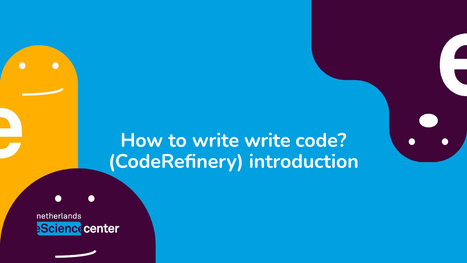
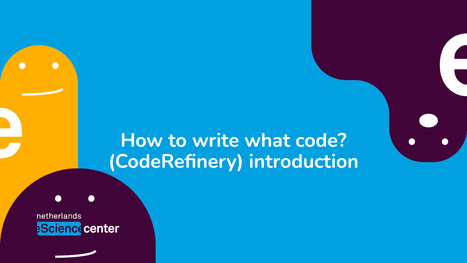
write write: write -> what
